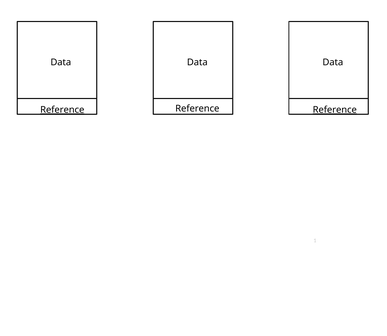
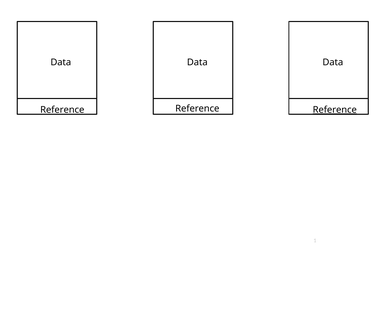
Reference at (62, 110) underline: present -> none
